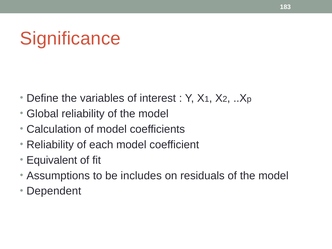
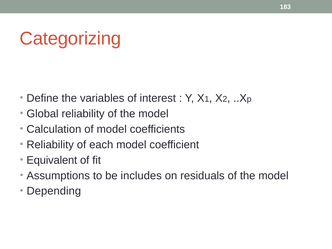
Significance: Significance -> Categorizing
Dependent: Dependent -> Depending
